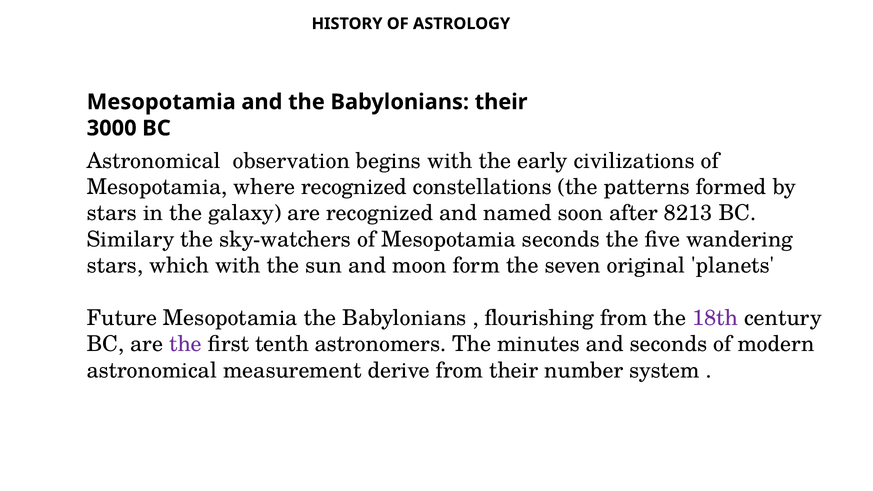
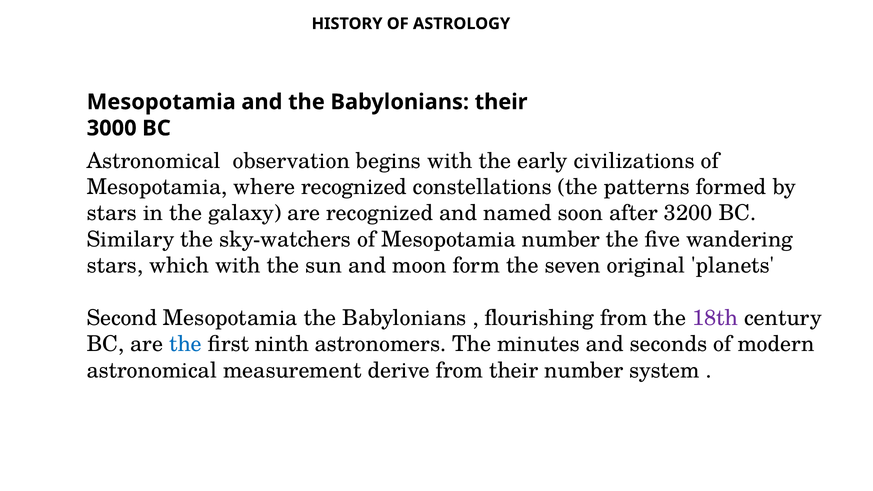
8213: 8213 -> 3200
Mesopotamia seconds: seconds -> number
Future: Future -> Second
the at (185, 344) colour: purple -> blue
tenth: tenth -> ninth
